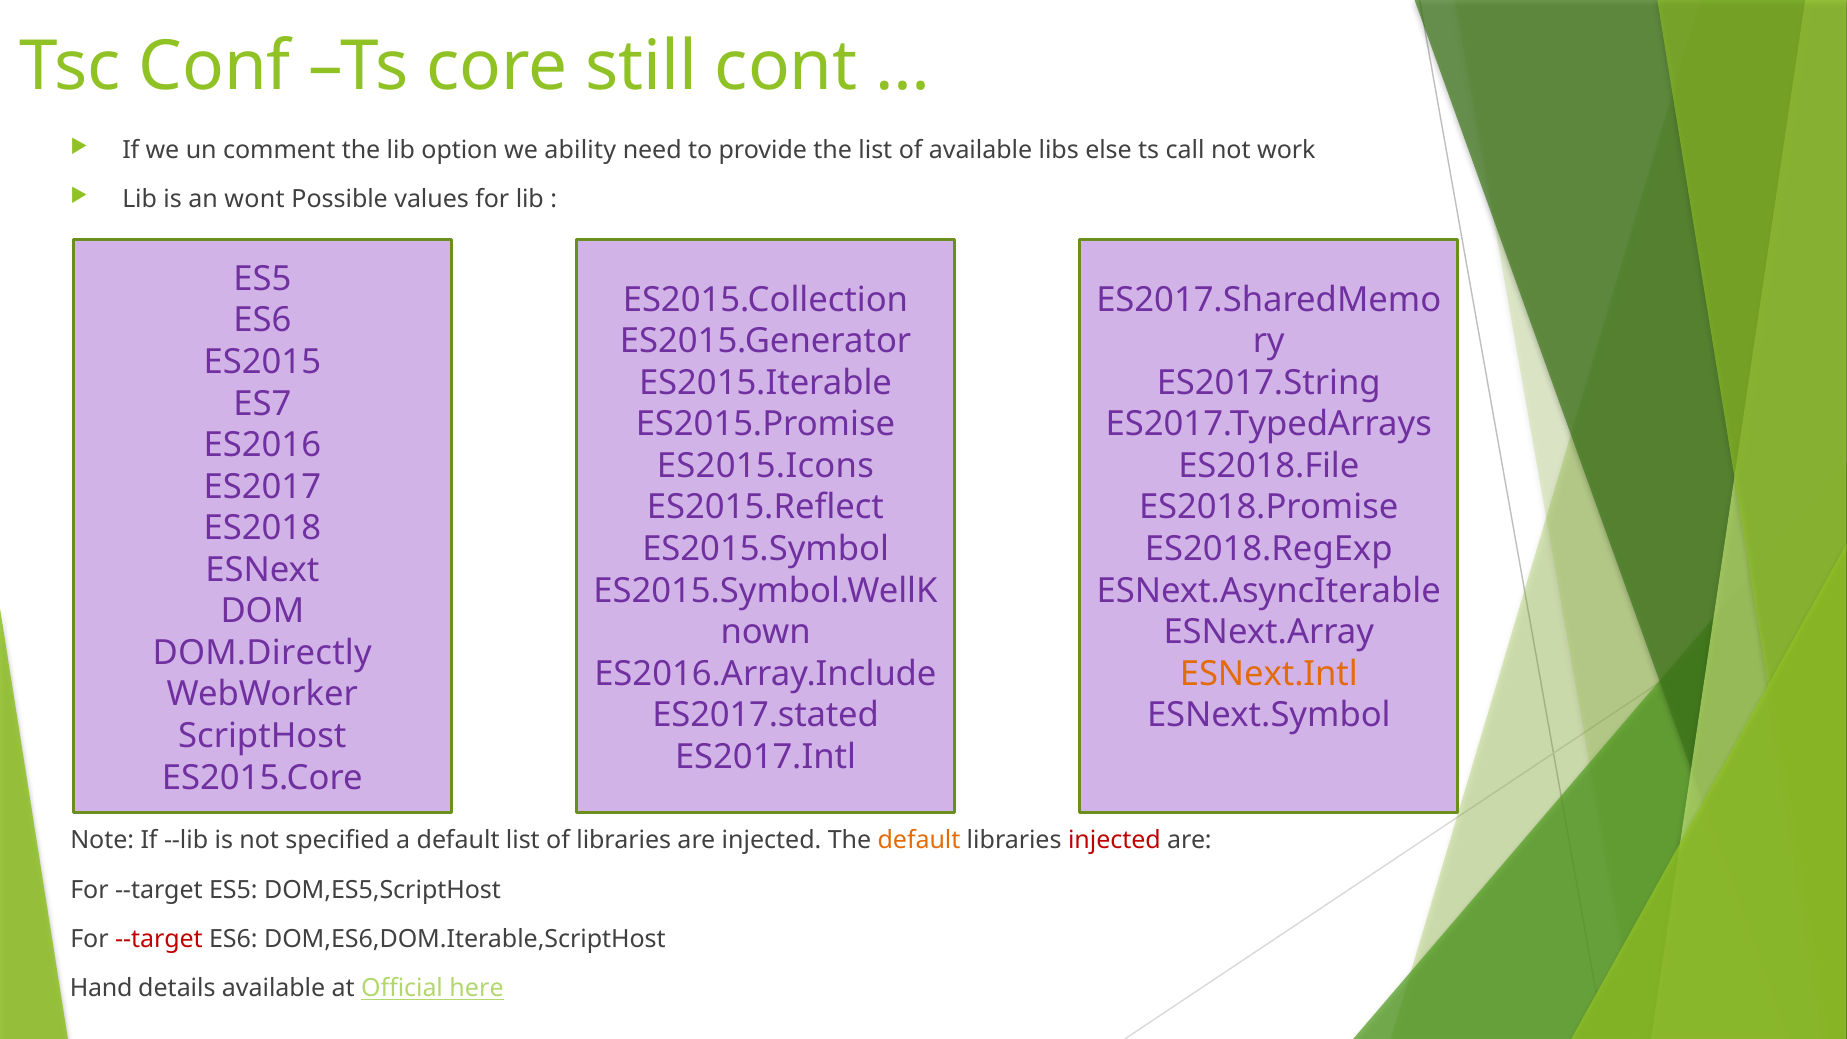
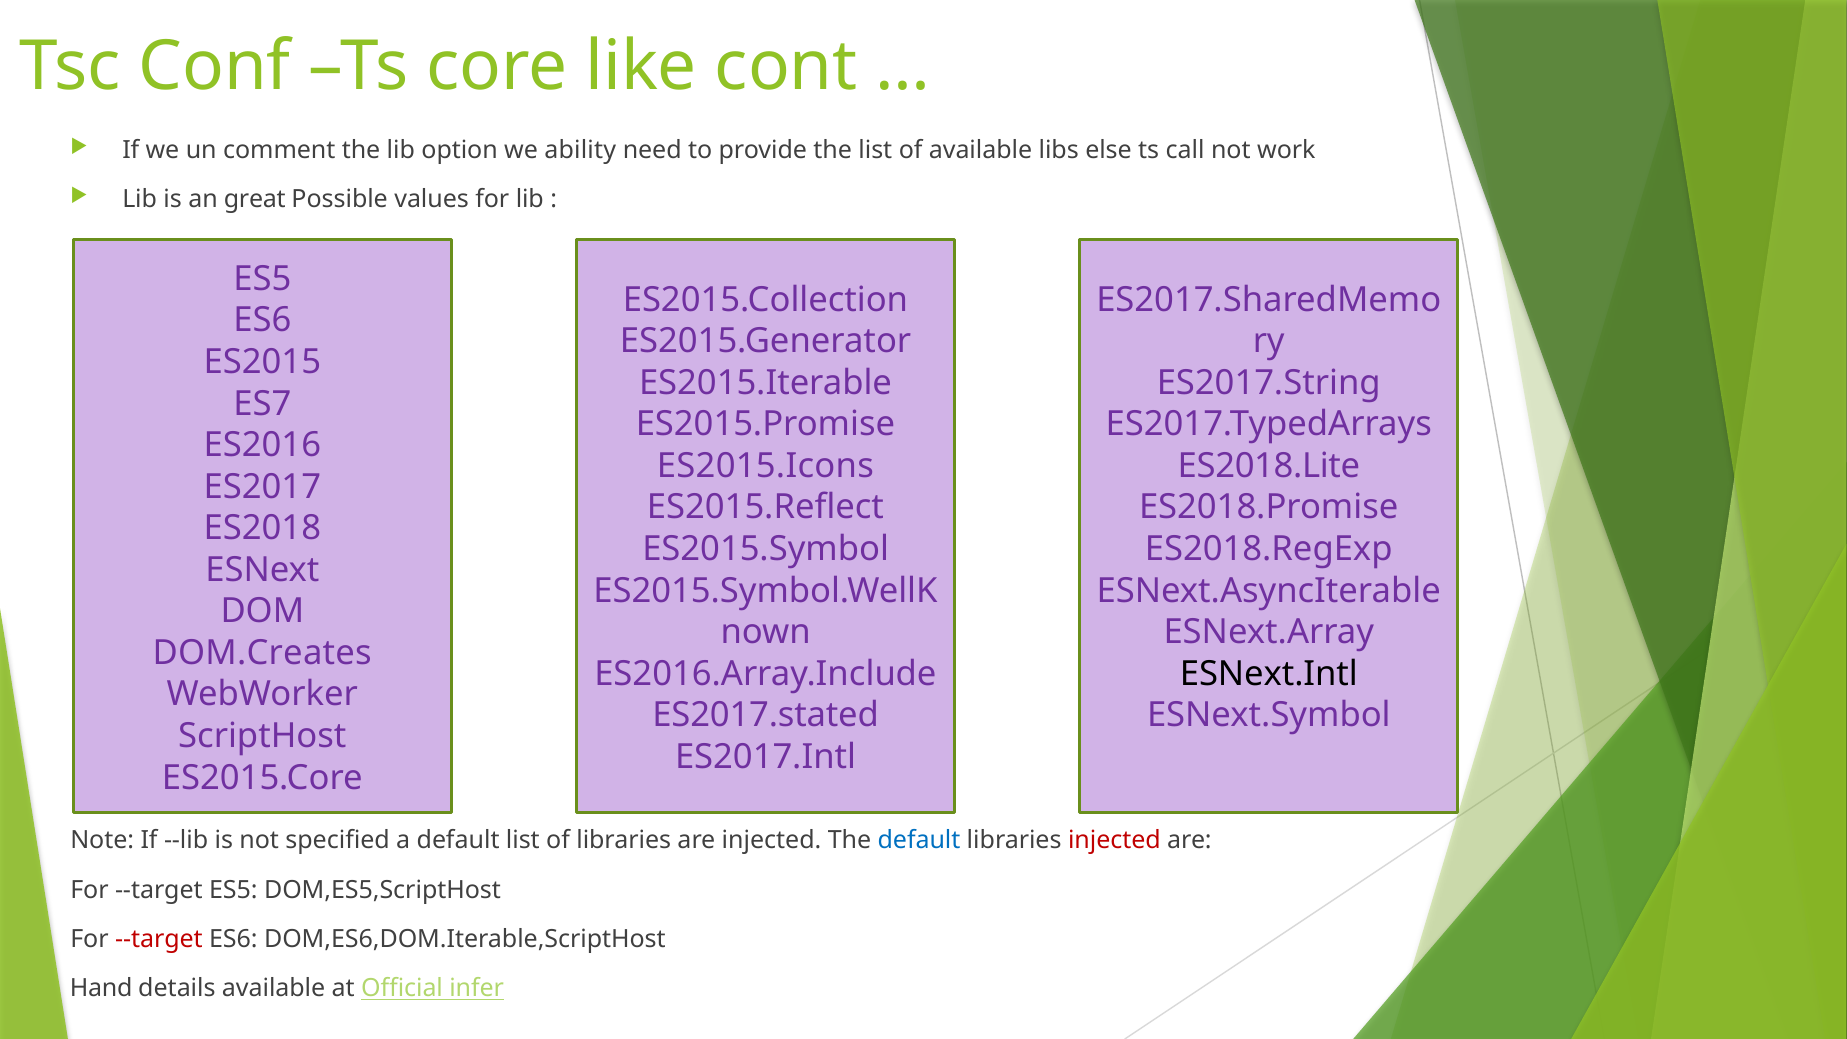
still: still -> like
wont: wont -> great
ES2018.File: ES2018.File -> ES2018.Lite
DOM.Directly: DOM.Directly -> DOM.Creates
ESNext.Intl colour: orange -> black
default at (919, 840) colour: orange -> blue
here: here -> infer
